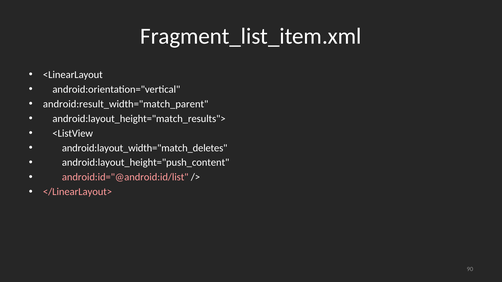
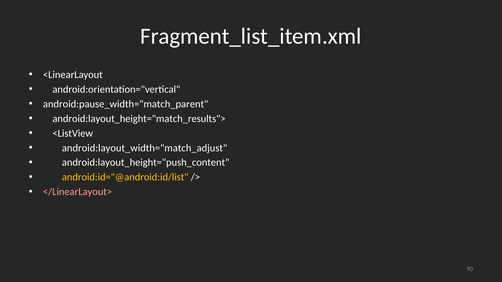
android:result_width="match_parent: android:result_width="match_parent -> android:pause_width="match_parent
android:layout_width="match_deletes: android:layout_width="match_deletes -> android:layout_width="match_adjust
android:id="@android:id/list colour: pink -> yellow
